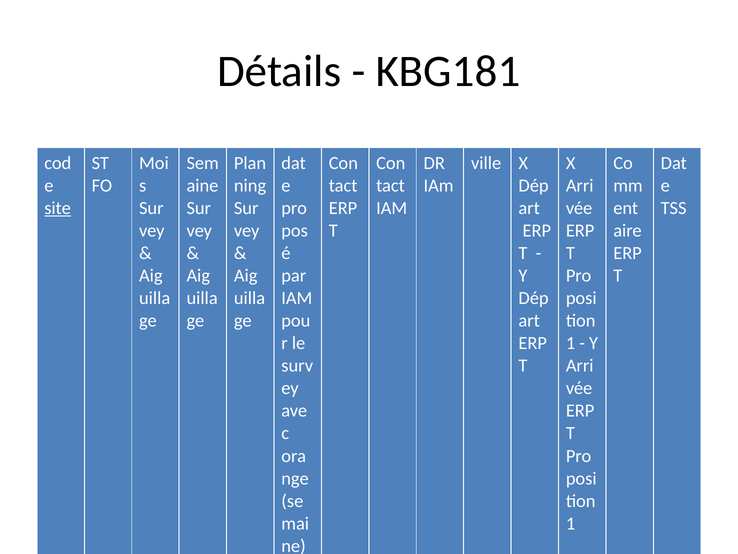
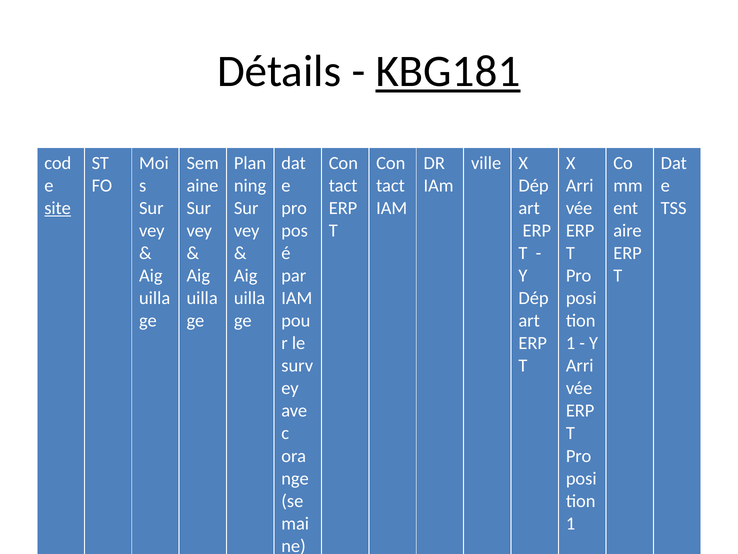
KBG181 underline: none -> present
